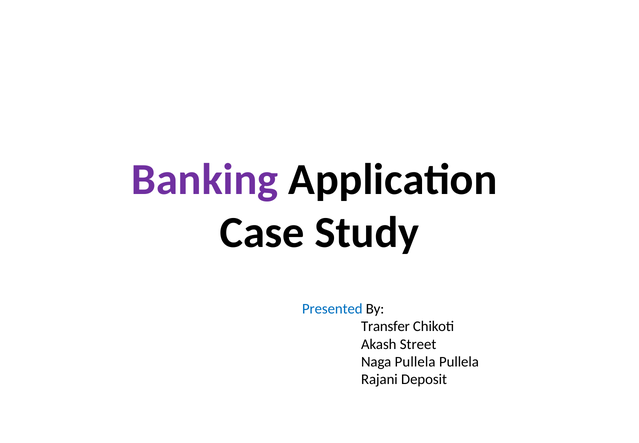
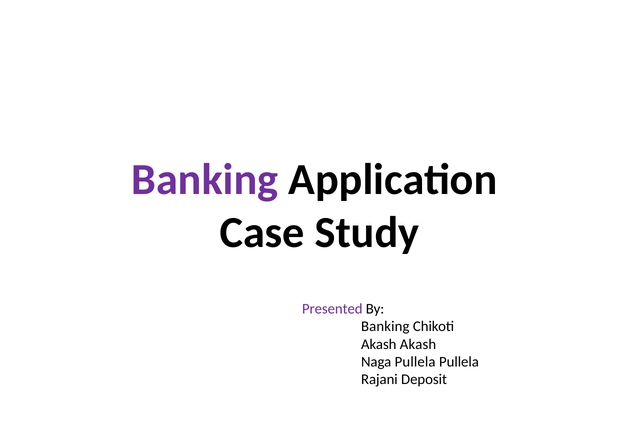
Presented colour: blue -> purple
Transfer at (385, 326): Transfer -> Banking
Akash Street: Street -> Akash
